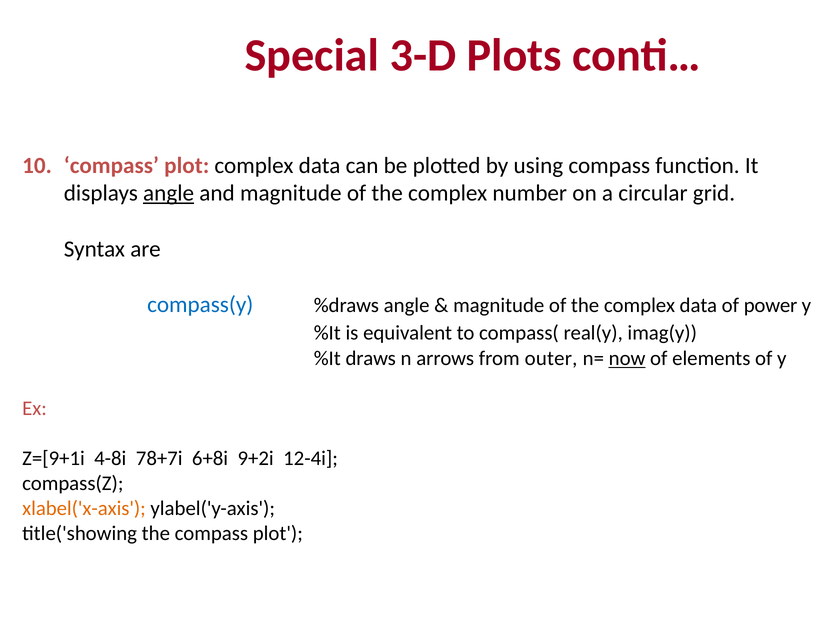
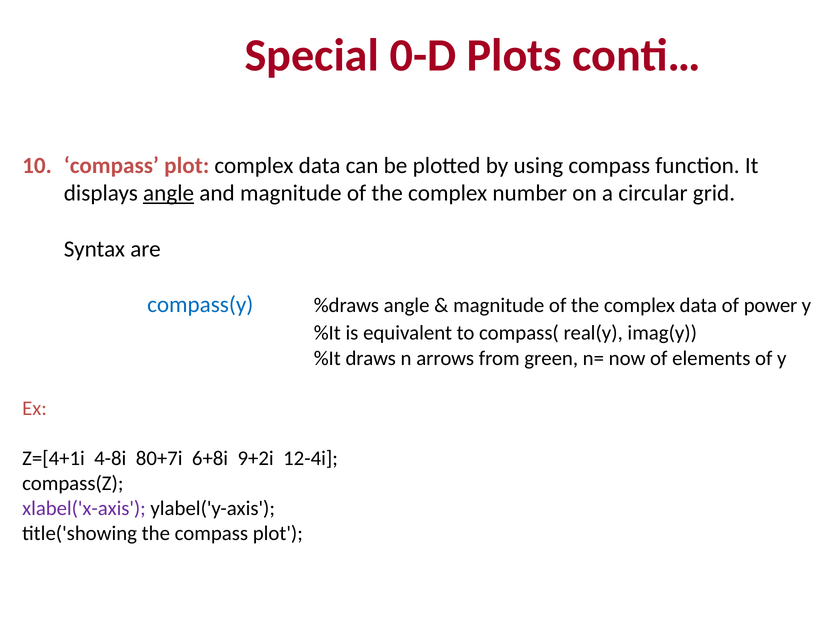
3-D: 3-D -> 0-D
outer: outer -> green
now underline: present -> none
Z=[9+1i: Z=[9+1i -> Z=[4+1i
78+7i: 78+7i -> 80+7i
xlabel('x-axis colour: orange -> purple
